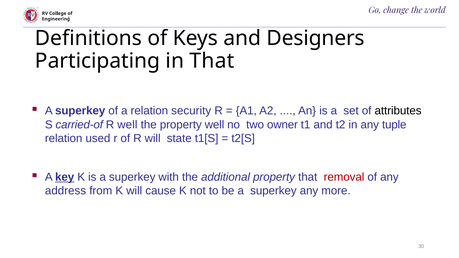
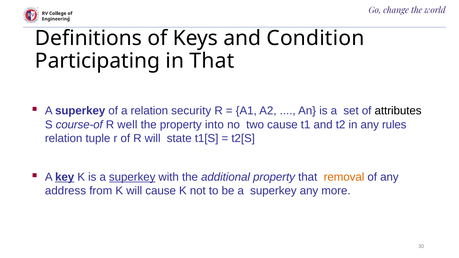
Designers: Designers -> Condition
carried-of: carried-of -> course-of
property well: well -> into
two owner: owner -> cause
tuple: tuple -> rules
used: used -> tuple
superkey at (132, 177) underline: none -> present
removal colour: red -> orange
